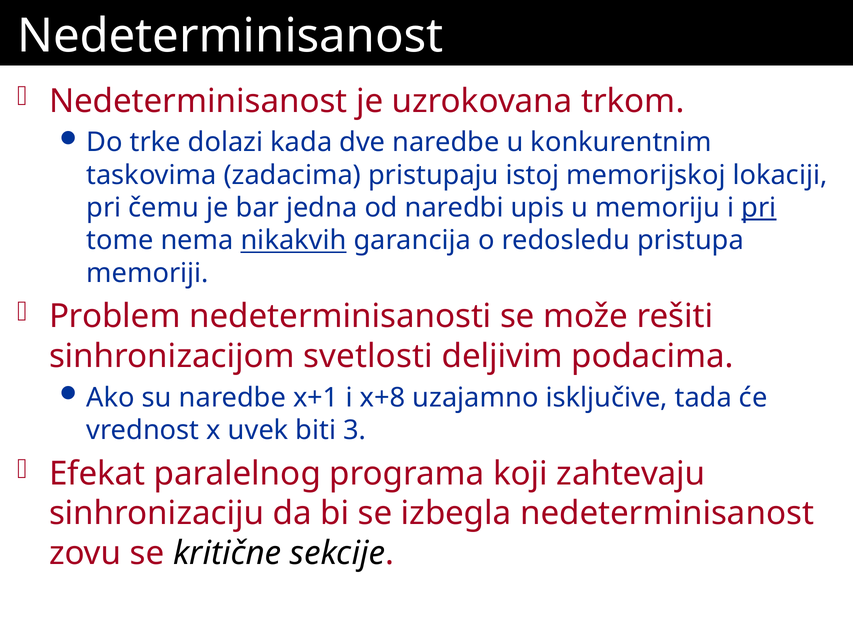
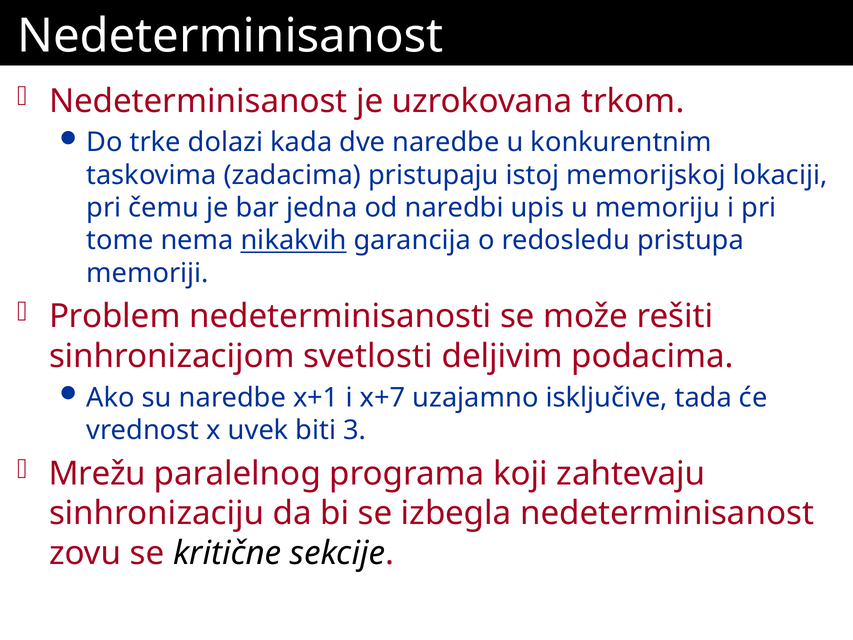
pri at (759, 208) underline: present -> none
x+8: x+8 -> x+7
Efekat: Efekat -> Mrežu
